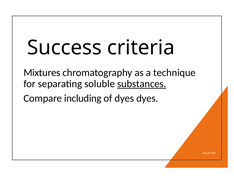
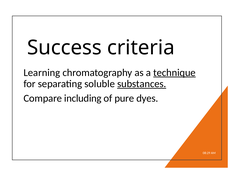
Mixtures: Mixtures -> Learning
technique underline: none -> present
of dyes: dyes -> pure
